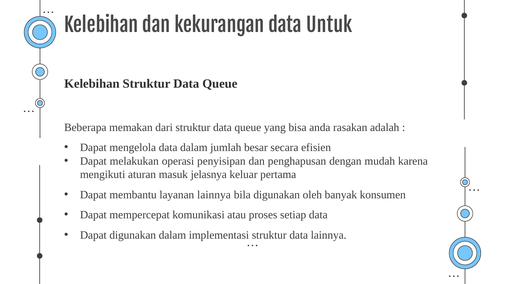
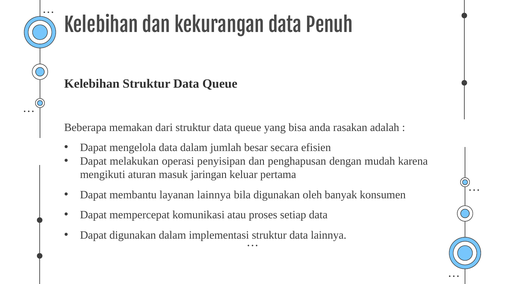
Untuk: Untuk -> Penuh
jelasnya: jelasnya -> jaringan
